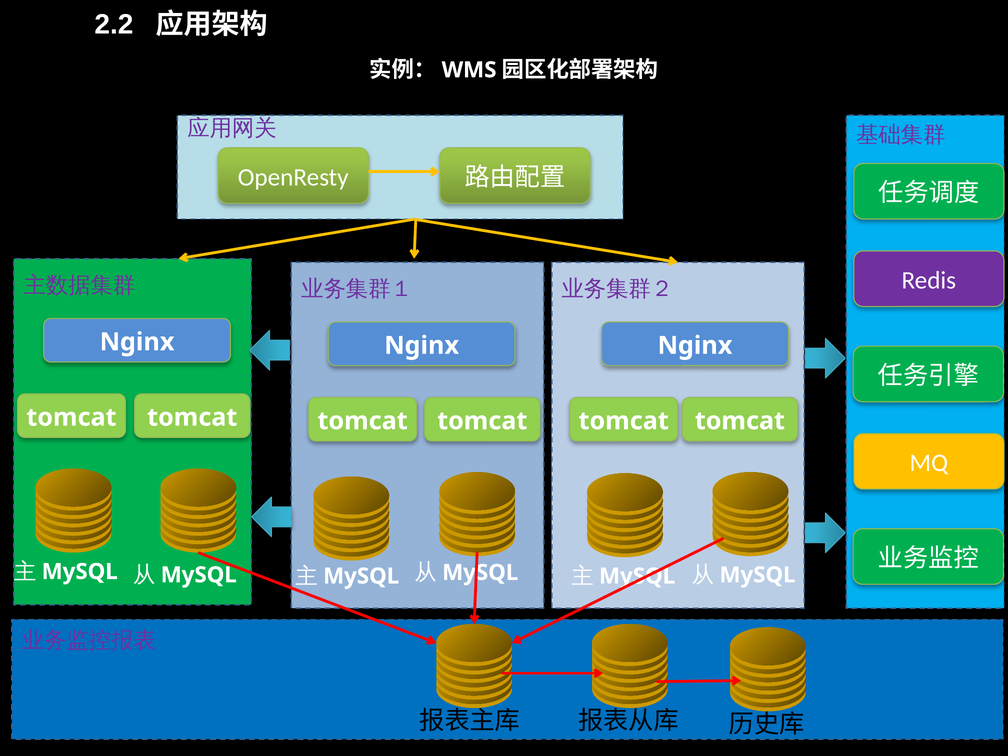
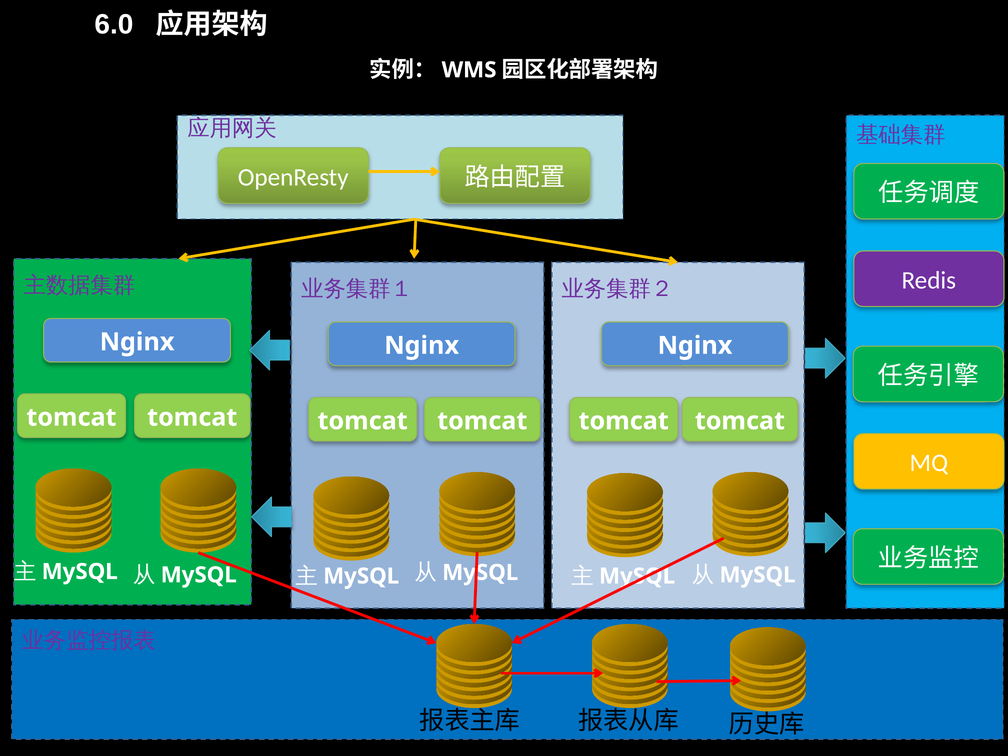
2.2: 2.2 -> 6.0
